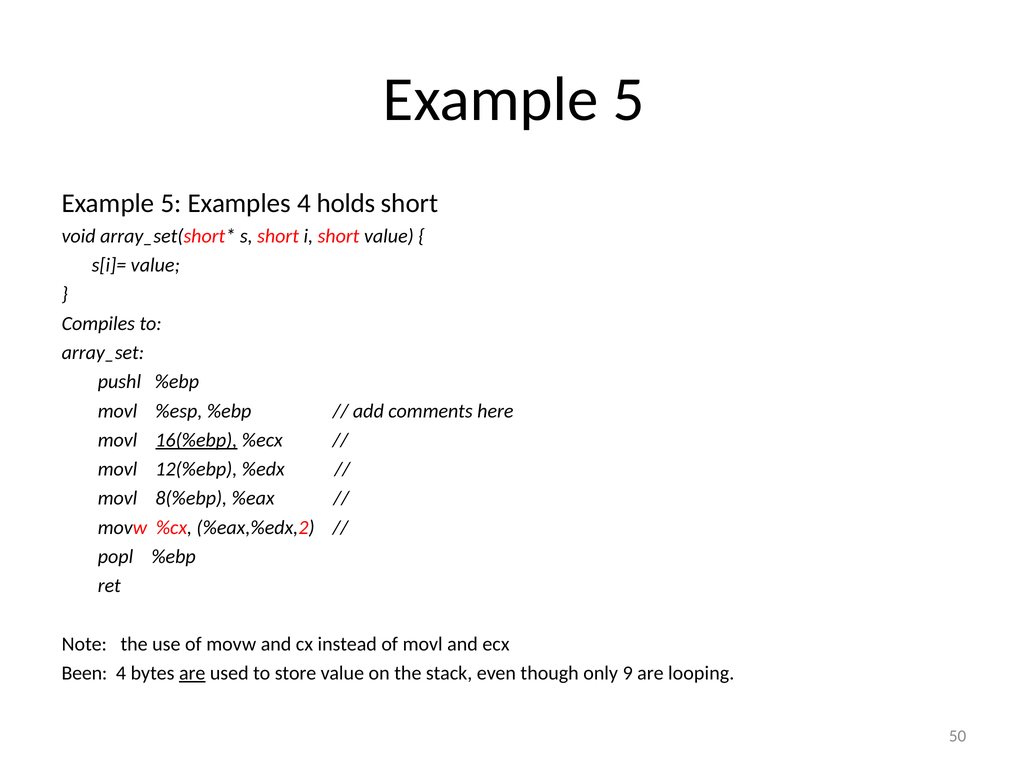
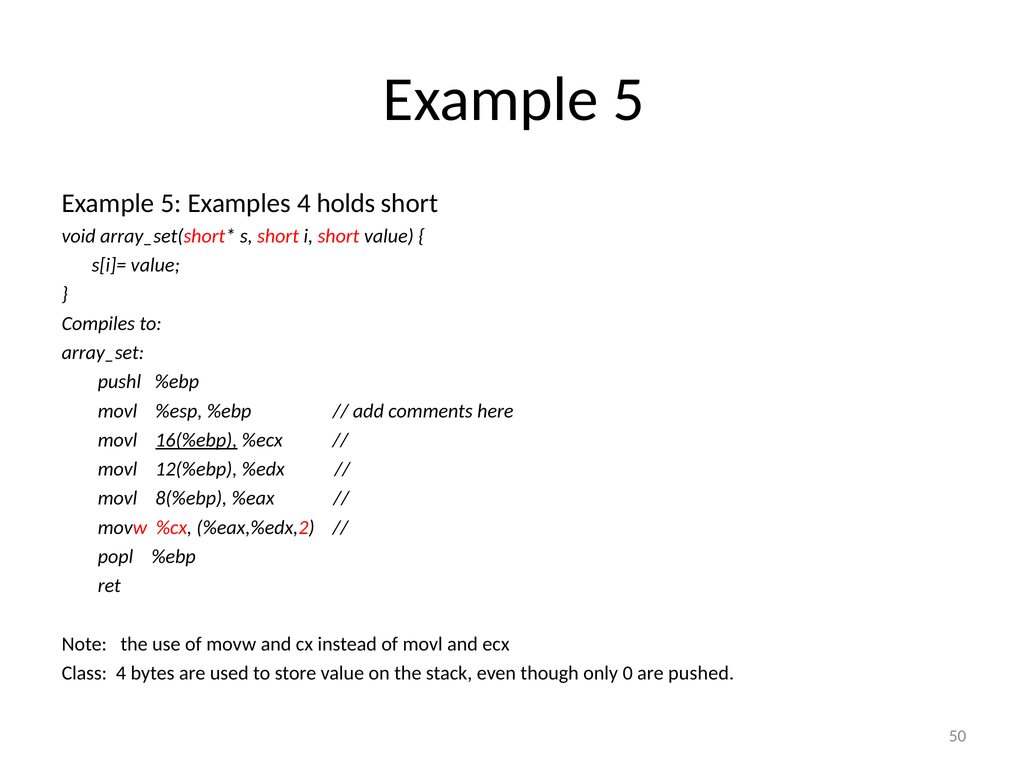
Been: Been -> Class
are at (192, 673) underline: present -> none
9: 9 -> 0
looping: looping -> pushed
